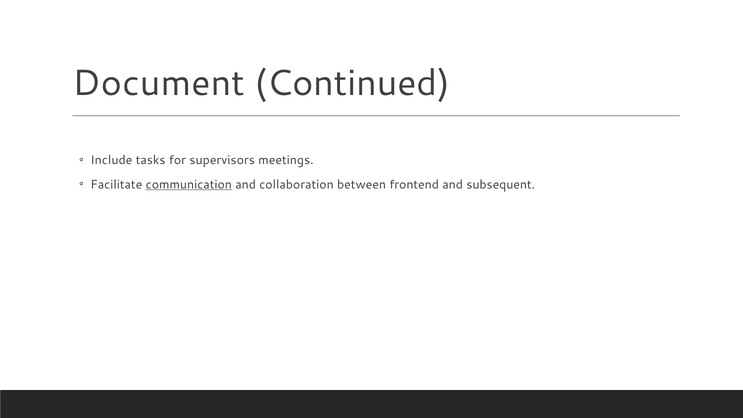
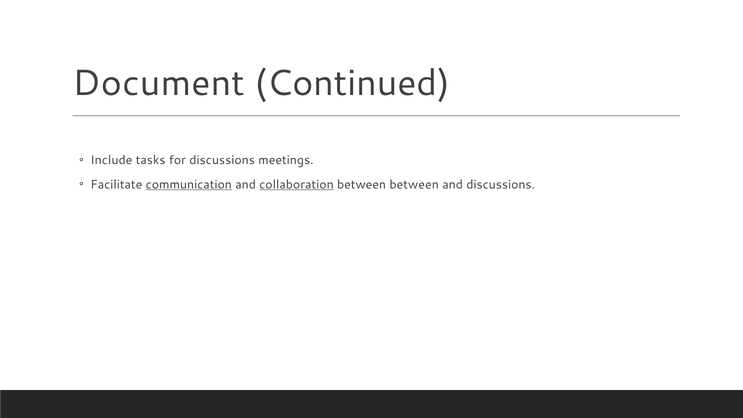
for supervisors: supervisors -> discussions
collaboration underline: none -> present
between frontend: frontend -> between
and subsequent: subsequent -> discussions
